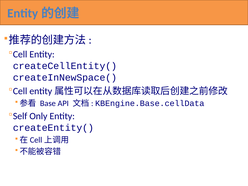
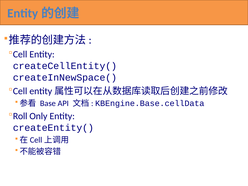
Self: Self -> Roll
